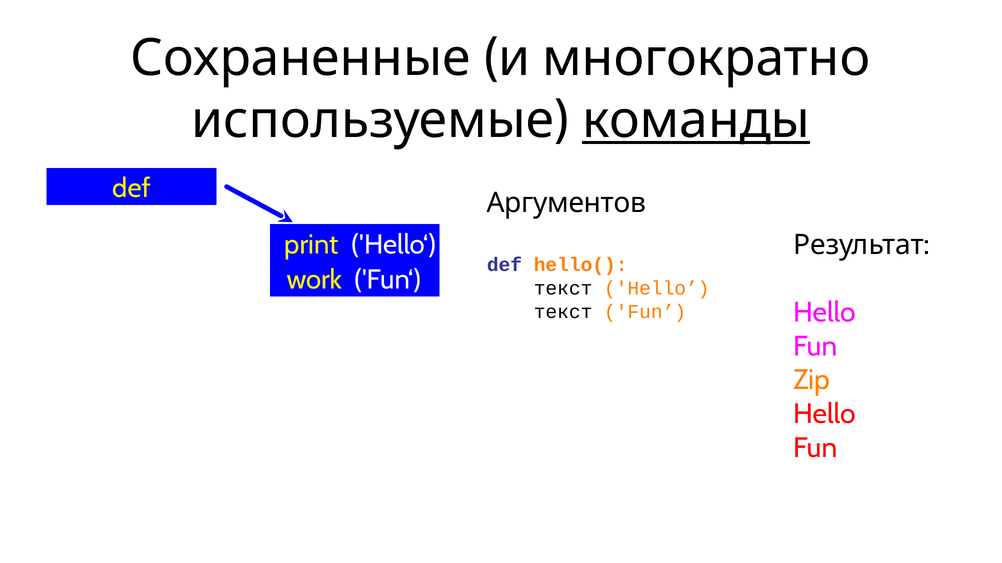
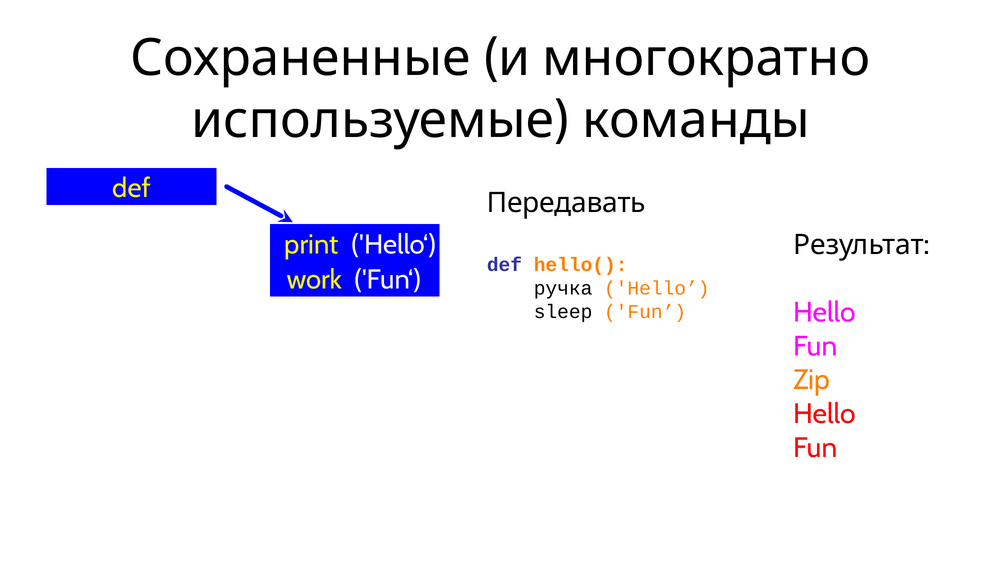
команды underline: present -> none
Аргументов: Аргументов -> Передавать
текст at (563, 289): текст -> ручка
текст at (563, 312): текст -> sleep
